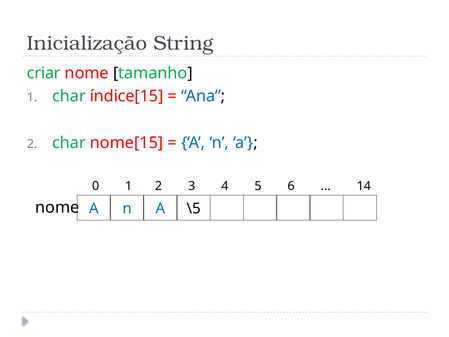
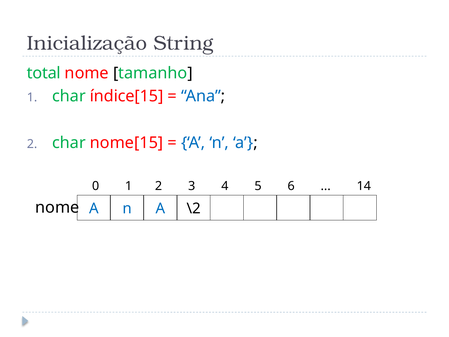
criar: criar -> total
\5: \5 -> \2
